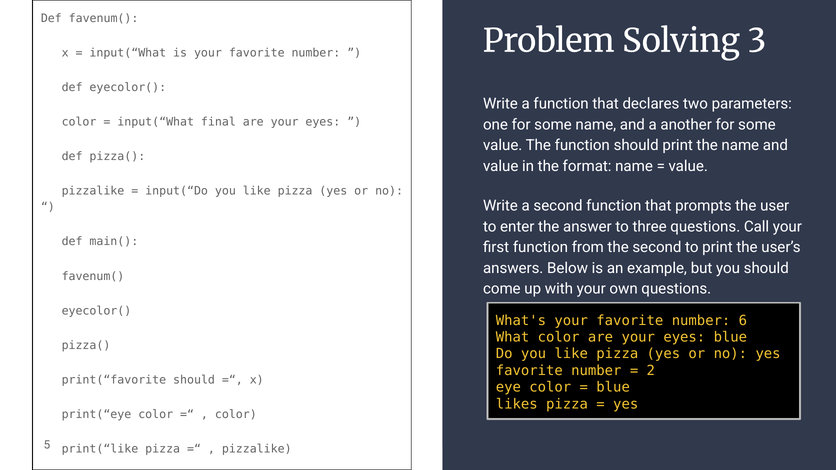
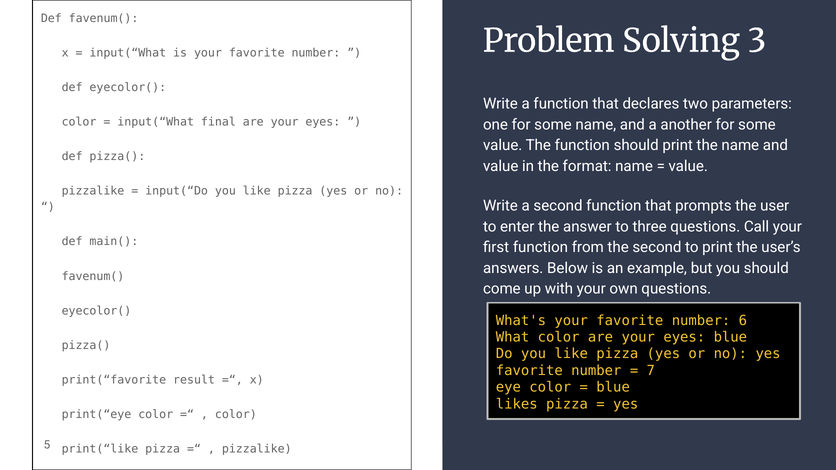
2: 2 -> 7
print(“favorite should: should -> result
